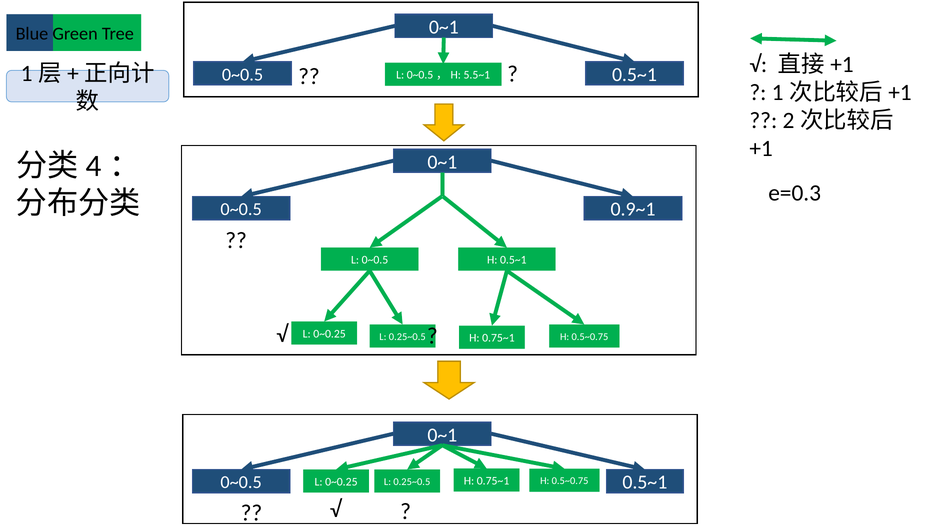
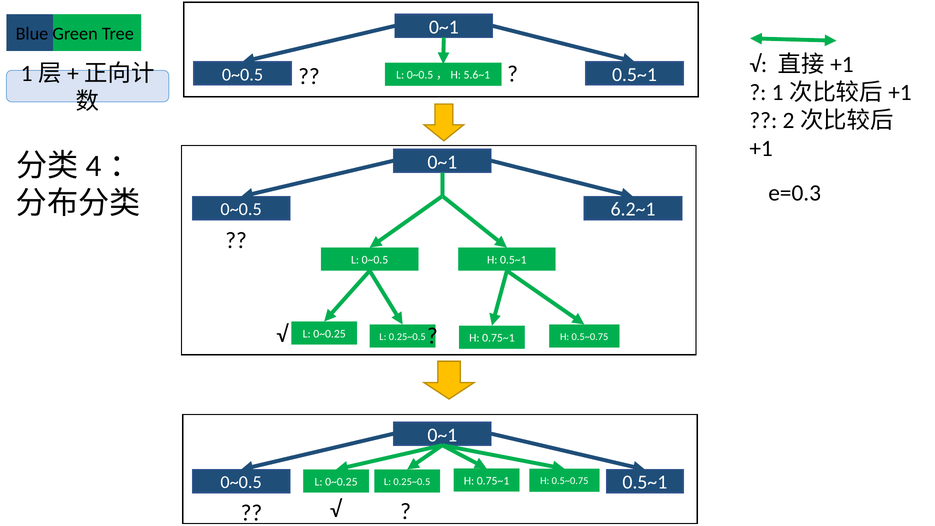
5.5~1: 5.5~1 -> 5.6~1
0.9~1: 0.9~1 -> 6.2~1
